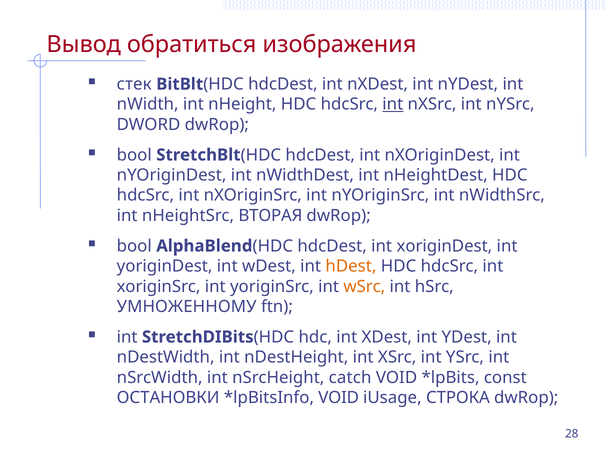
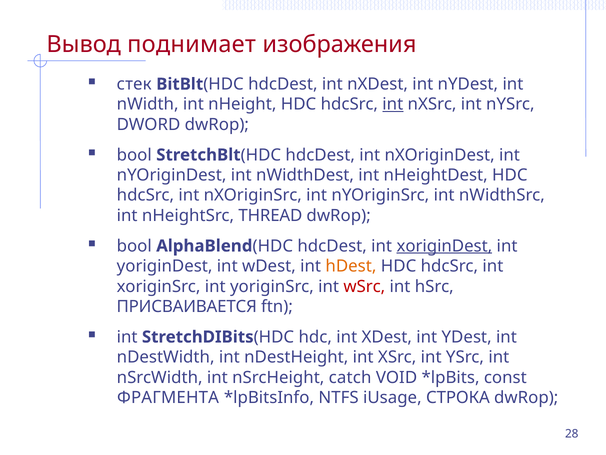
обратиться: обратиться -> поднимает
ВТОРАЯ: ВТОРАЯ -> THREAD
xoriginDest underline: none -> present
wSrc colour: orange -> red
УМНОЖЕННОМУ: УМНОЖЕННОМУ -> ПРИСВАИВАЕТСЯ
ОСТАНОВКИ: ОСТАНОВКИ -> ФРАГМЕНТА
VOID at (339, 397): VOID -> NTFS
